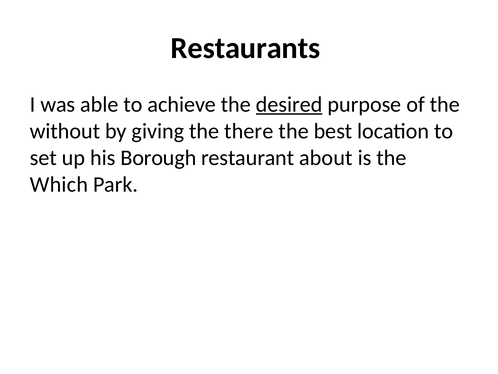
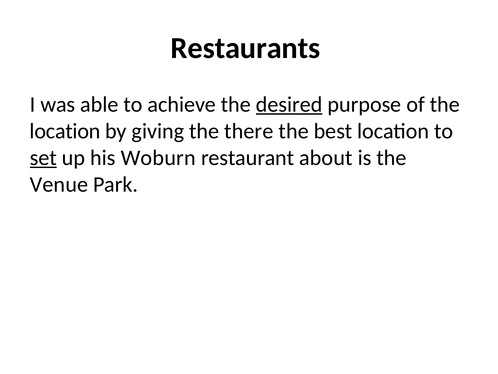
without at (65, 131): without -> location
set underline: none -> present
Borough: Borough -> Woburn
Which: Which -> Venue
